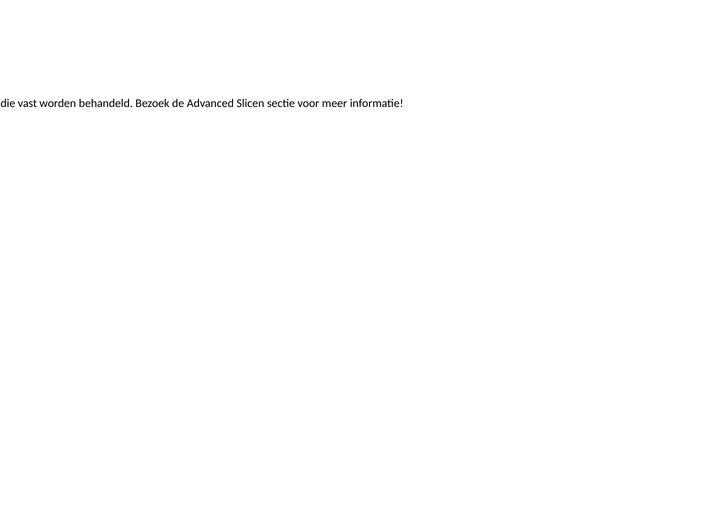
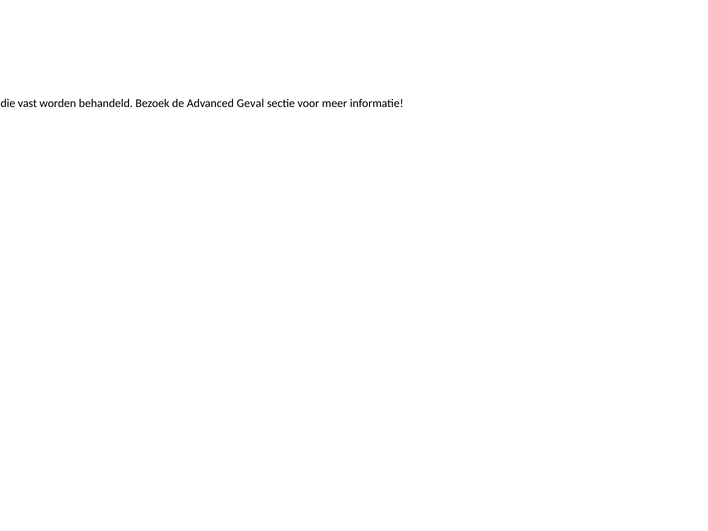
Slicen: Slicen -> Geval
